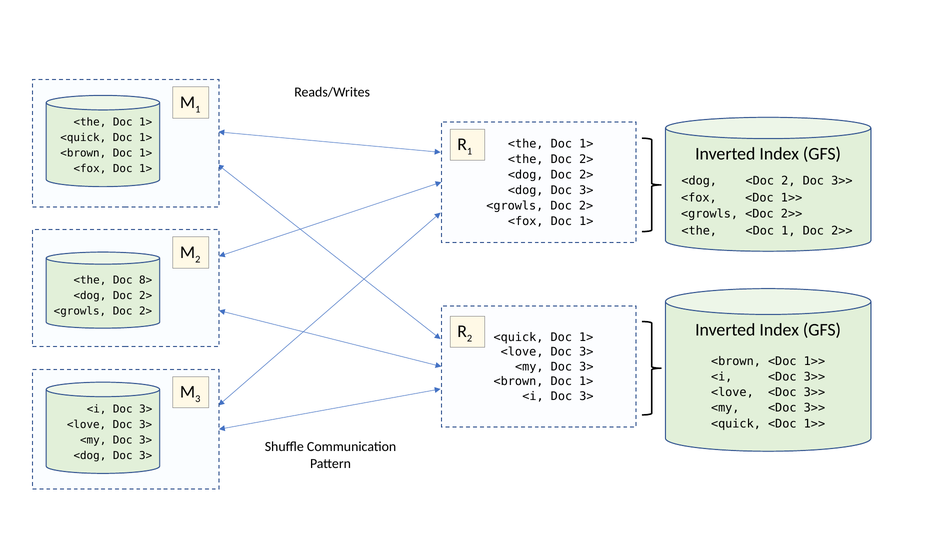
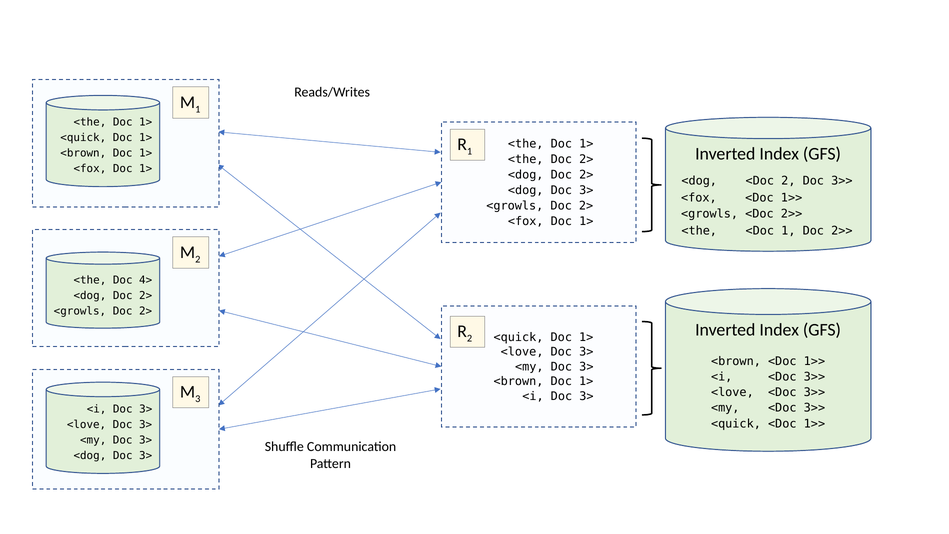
8>: 8> -> 4>
